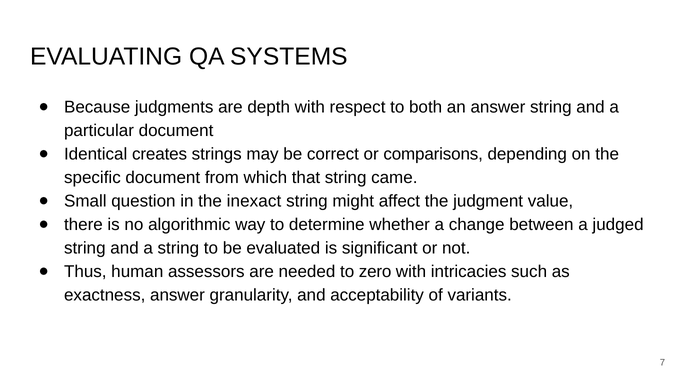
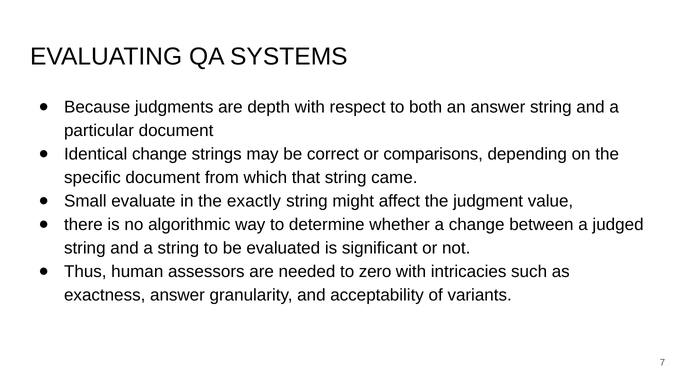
Identical creates: creates -> change
question: question -> evaluate
inexact: inexact -> exactly
